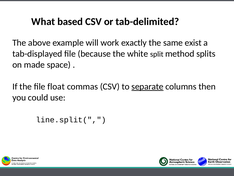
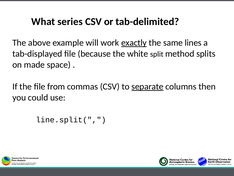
based: based -> series
exactly underline: none -> present
exist: exist -> lines
float: float -> from
